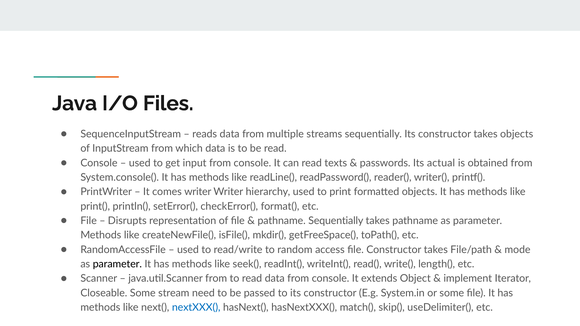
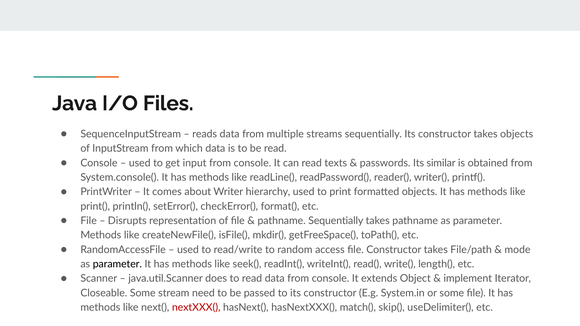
actual: actual -> similar
comes writer: writer -> about
java.util.Scanner from: from -> does
nextXXX( colour: blue -> red
